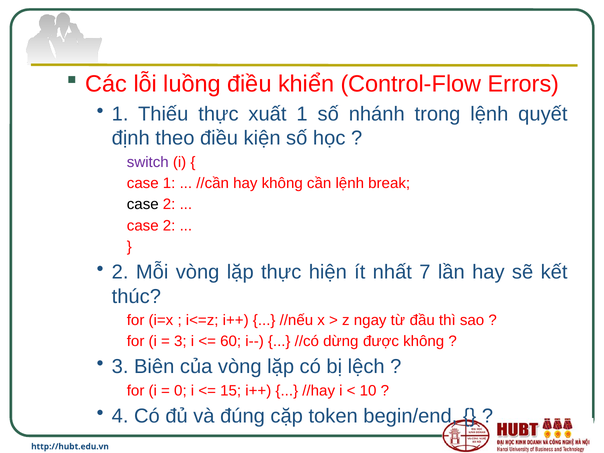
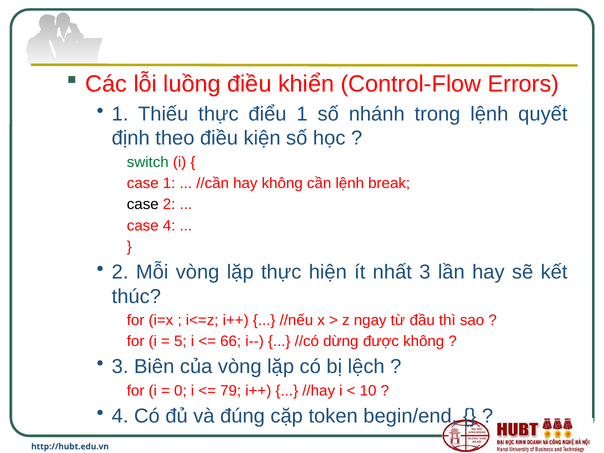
xuất: xuất -> điểu
switch colour: purple -> green
2 at (169, 226): 2 -> 4
nhất 7: 7 -> 3
3 at (180, 341): 3 -> 5
60: 60 -> 66
15: 15 -> 79
